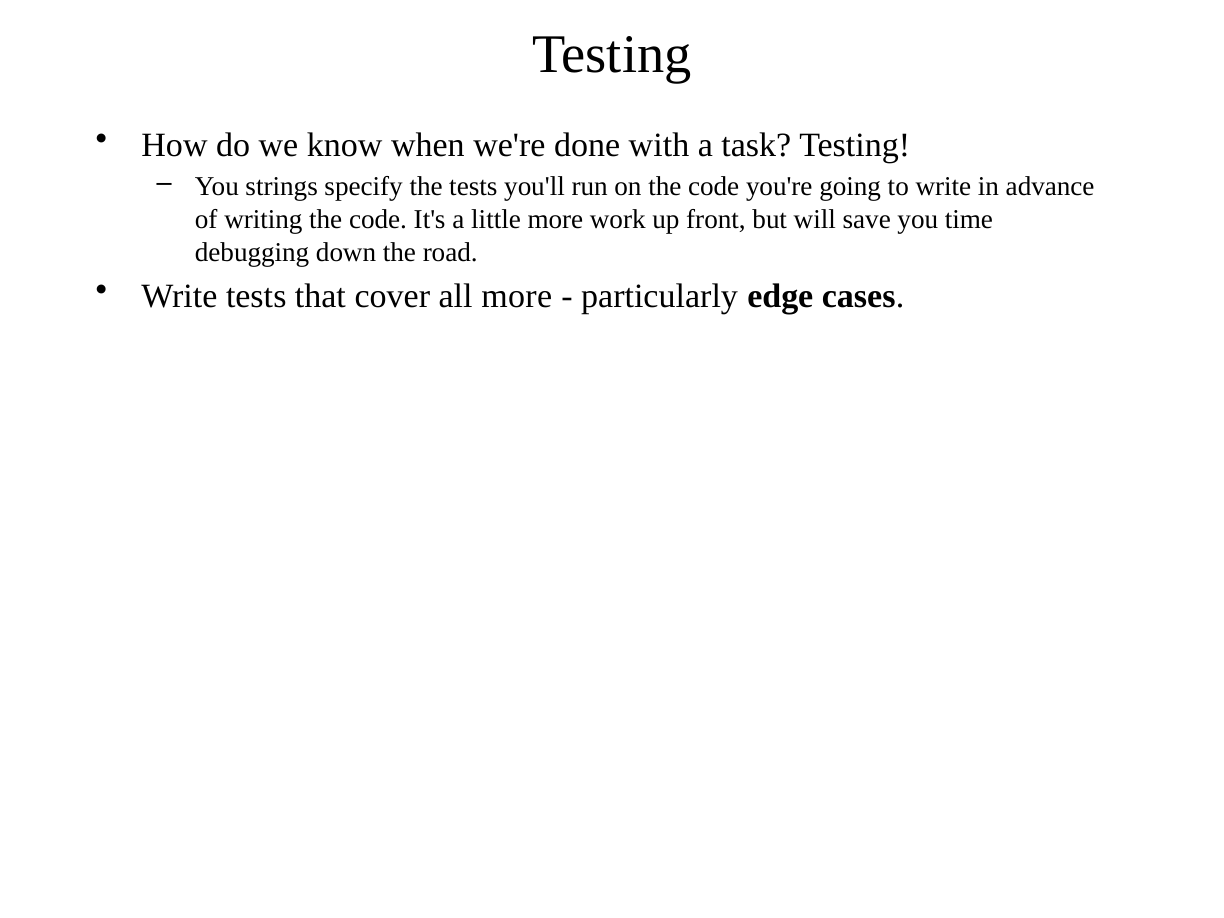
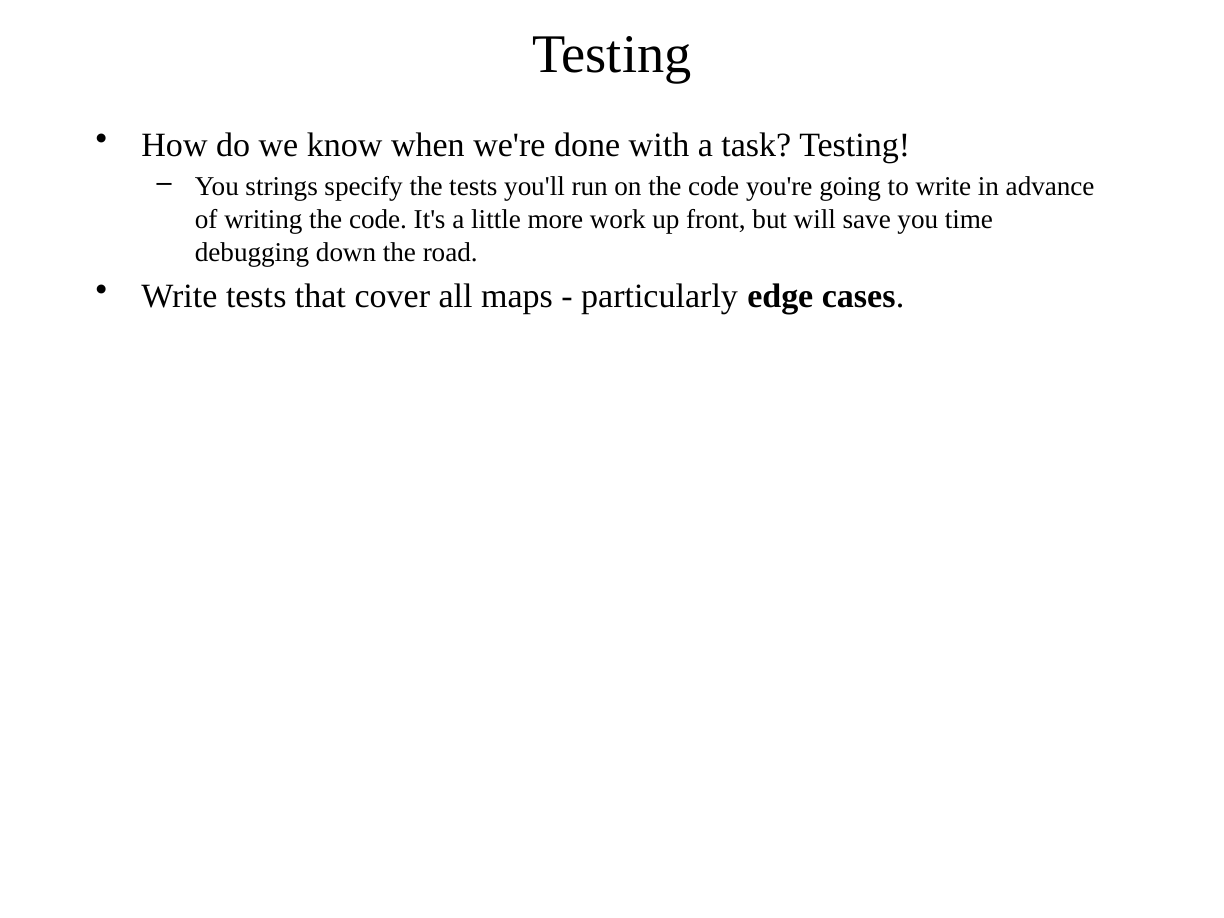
all more: more -> maps
